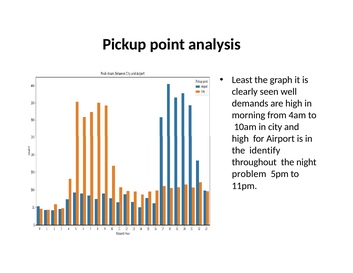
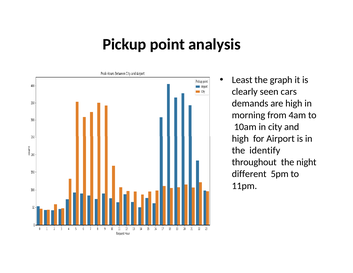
well: well -> cars
problem: problem -> different
